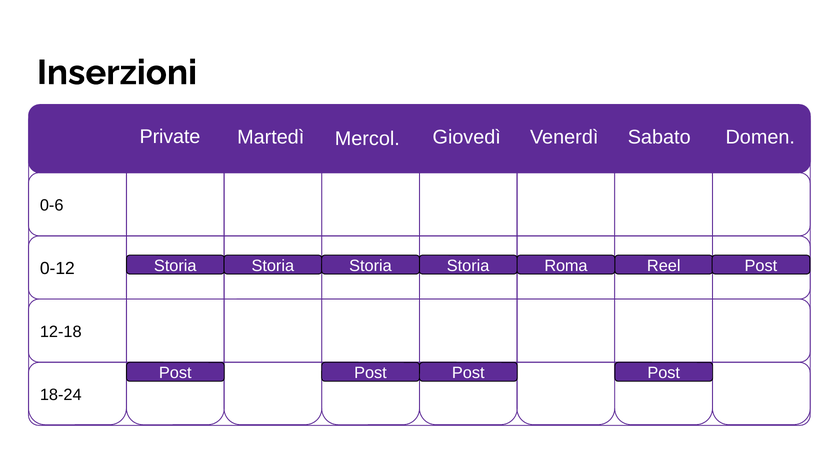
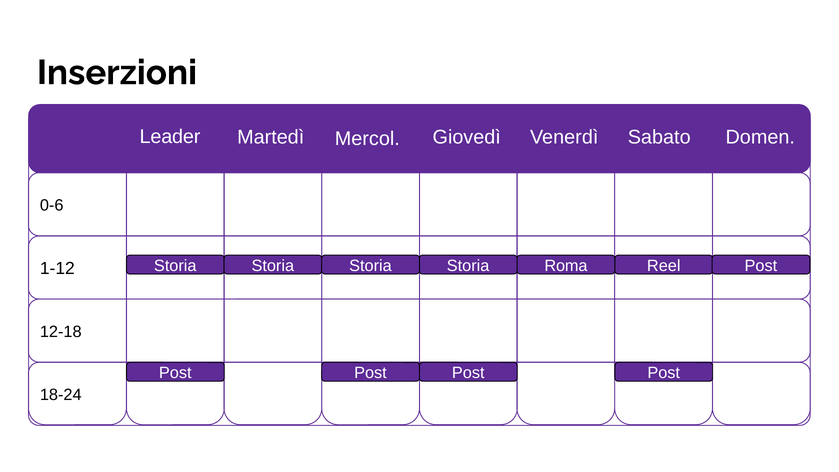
Private: Private -> Leader
0-12: 0-12 -> 1-12
